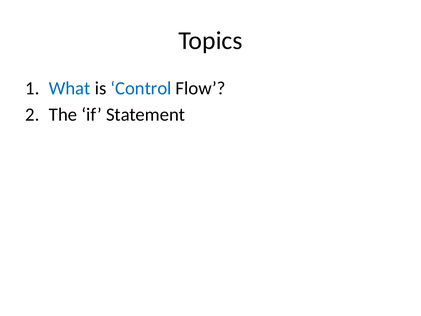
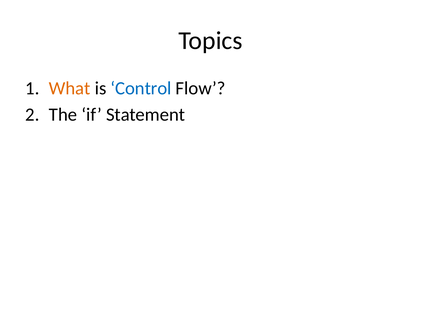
What colour: blue -> orange
